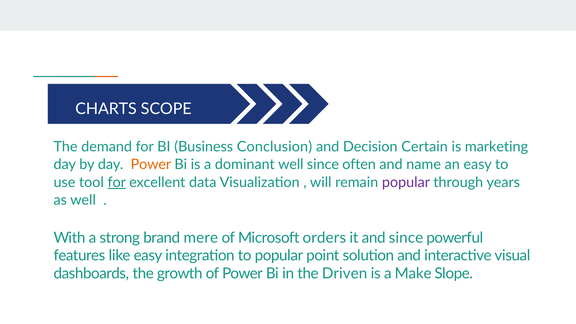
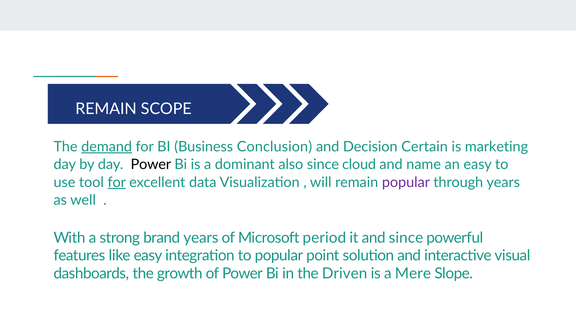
CHARTS at (106, 109): CHARTS -> REMAIN
demand underline: none -> present
Power at (151, 164) colour: orange -> black
dominant well: well -> also
often: often -> cloud
brand mere: mere -> years
orders: orders -> period
Make: Make -> Mere
